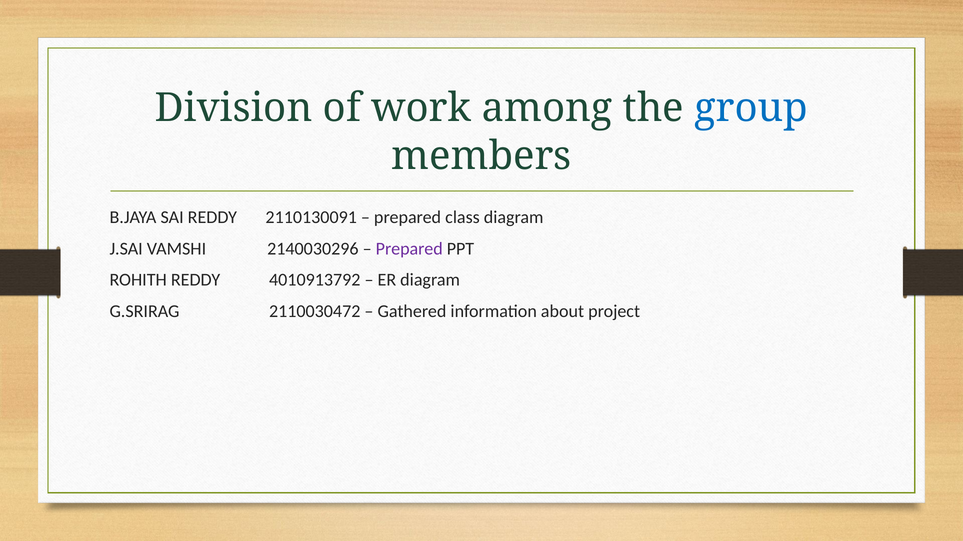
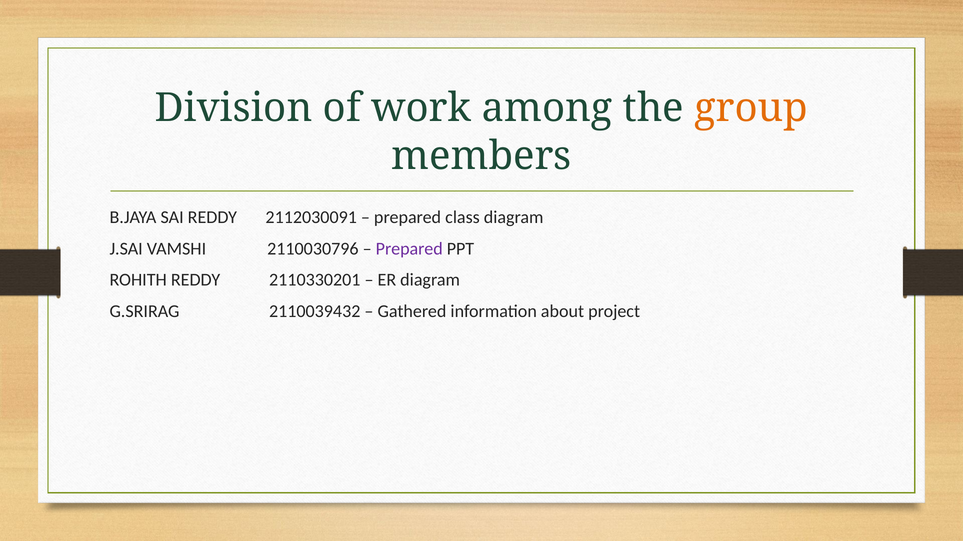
group colour: blue -> orange
2110130091: 2110130091 -> 2112030091
2140030296: 2140030296 -> 2110030796
4010913792: 4010913792 -> 2110330201
2110030472: 2110030472 -> 2110039432
